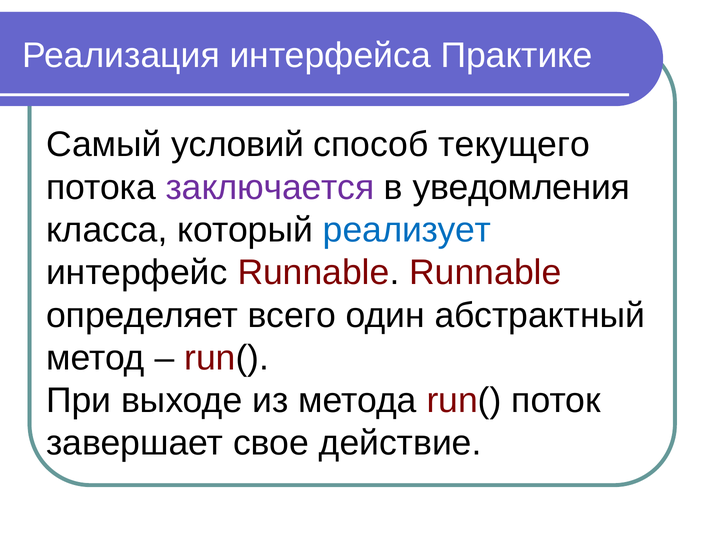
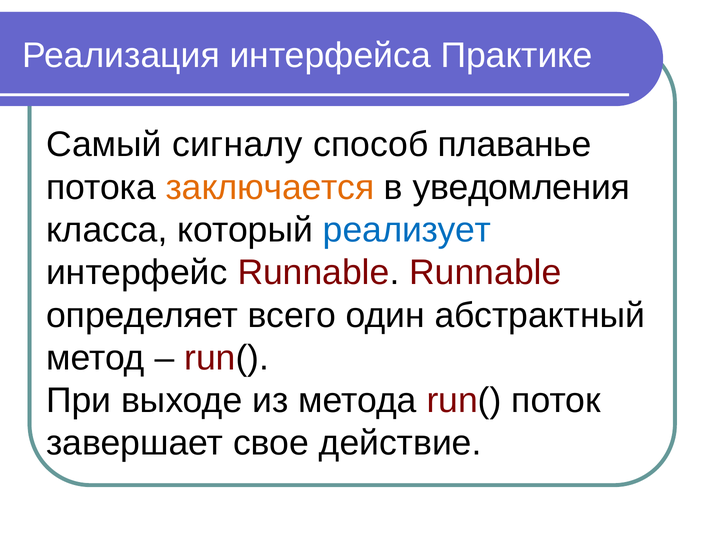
условий: условий -> сигналу
текущего: текущего -> плаванье
заключается colour: purple -> orange
